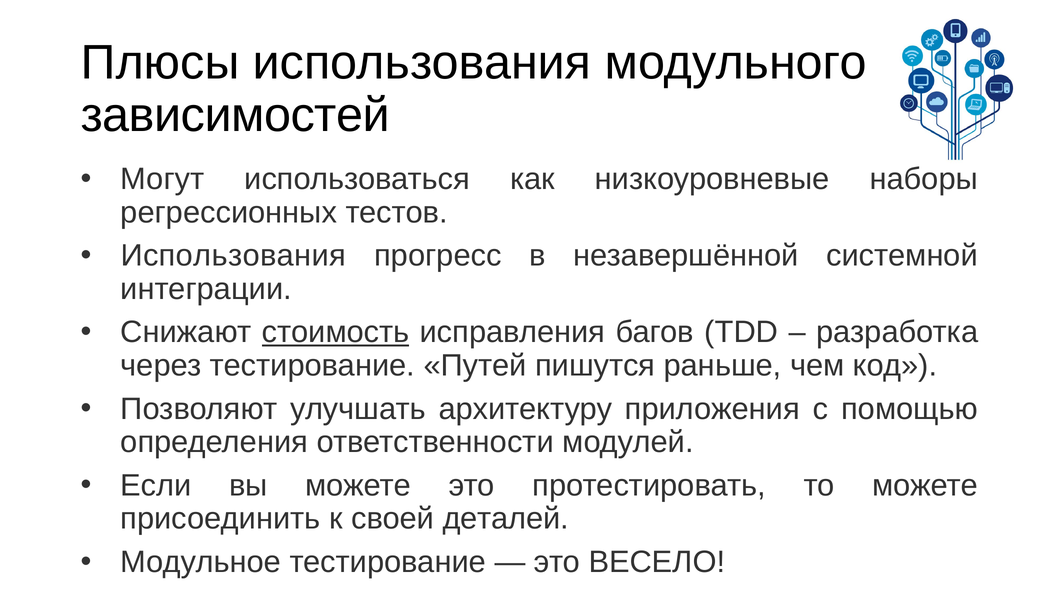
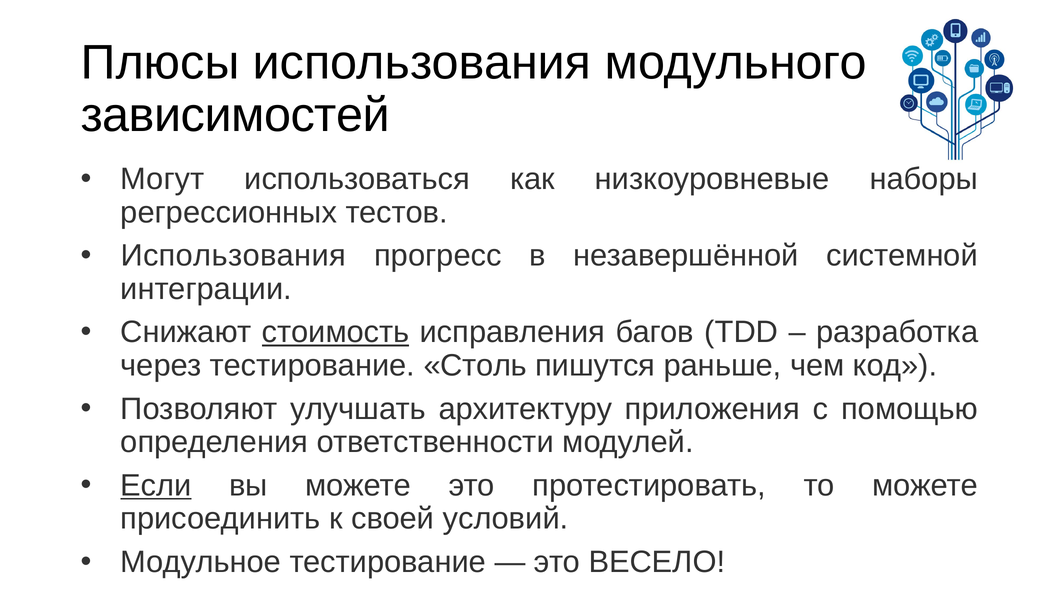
Путей: Путей -> Столь
Если underline: none -> present
деталей: деталей -> условий
